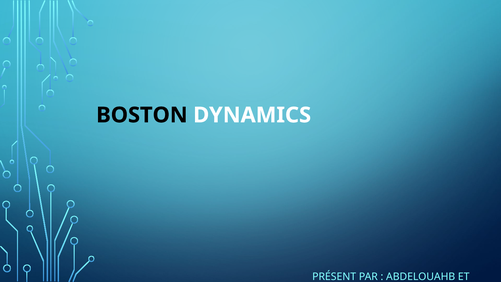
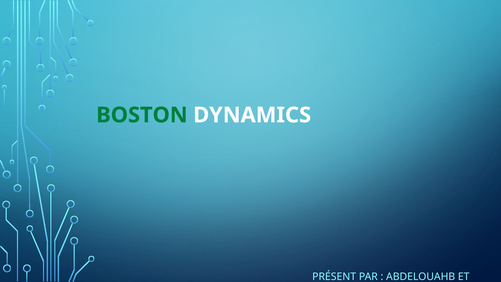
BOSTON colour: black -> green
